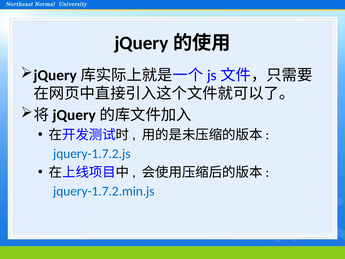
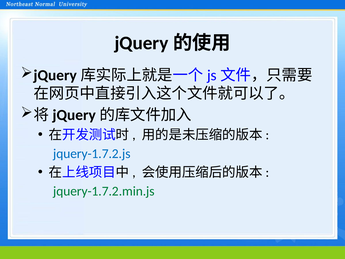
jquery-1.7.2.min.js colour: blue -> green
